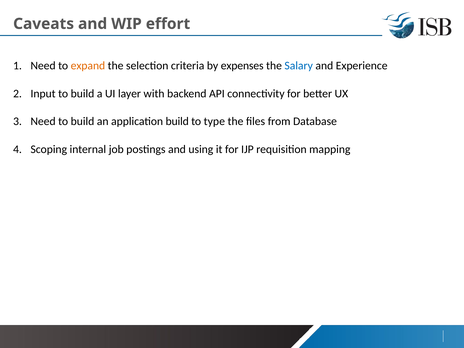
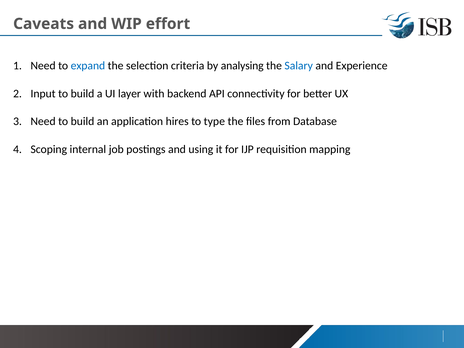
expand colour: orange -> blue
expenses: expenses -> analysing
application build: build -> hires
